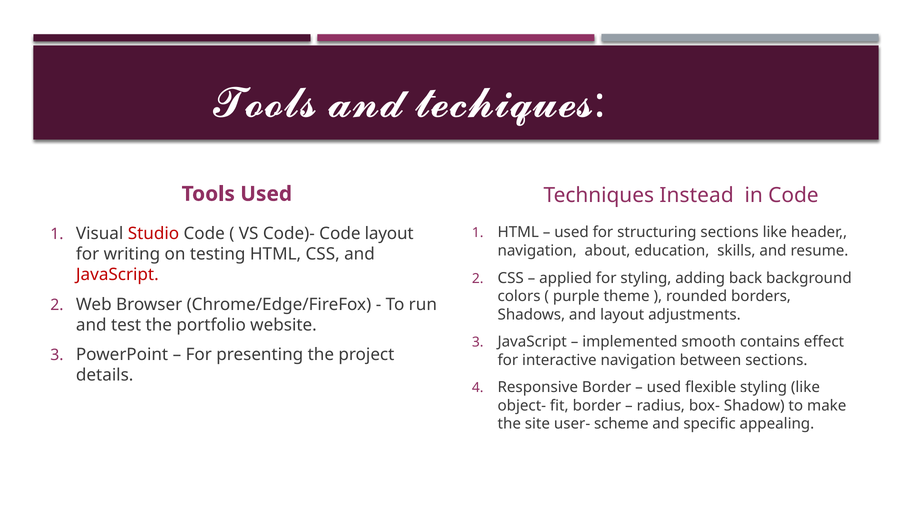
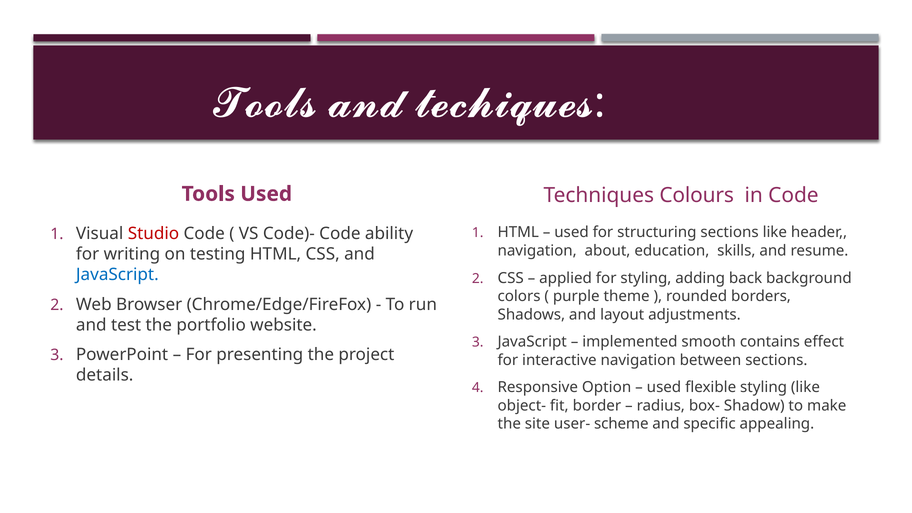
Instead: Instead -> Colours
Code layout: layout -> ability
JavaScript at (117, 275) colour: red -> blue
Responsive Border: Border -> Option
